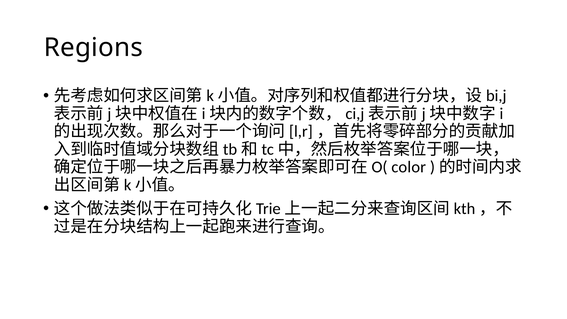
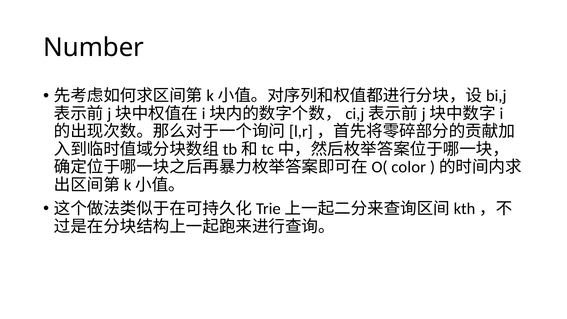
Regions: Regions -> Number
